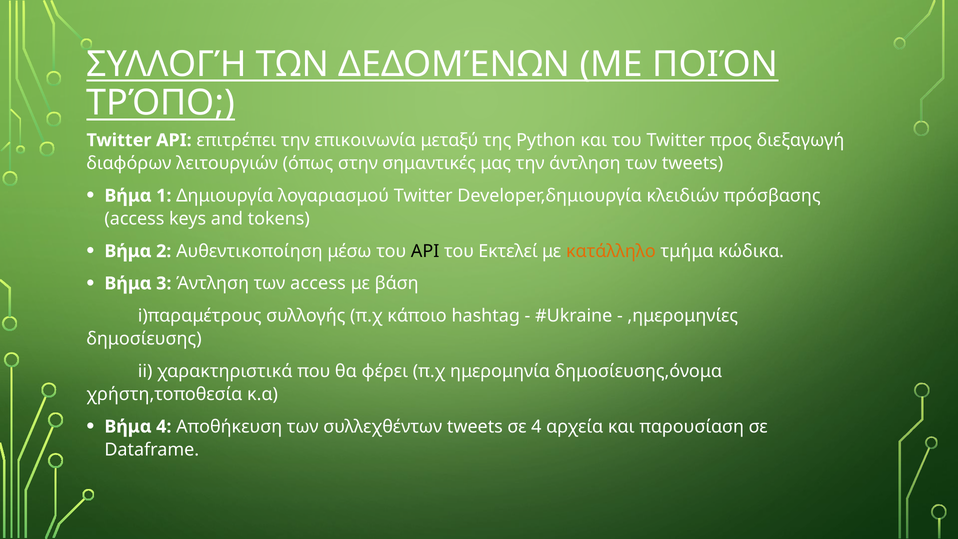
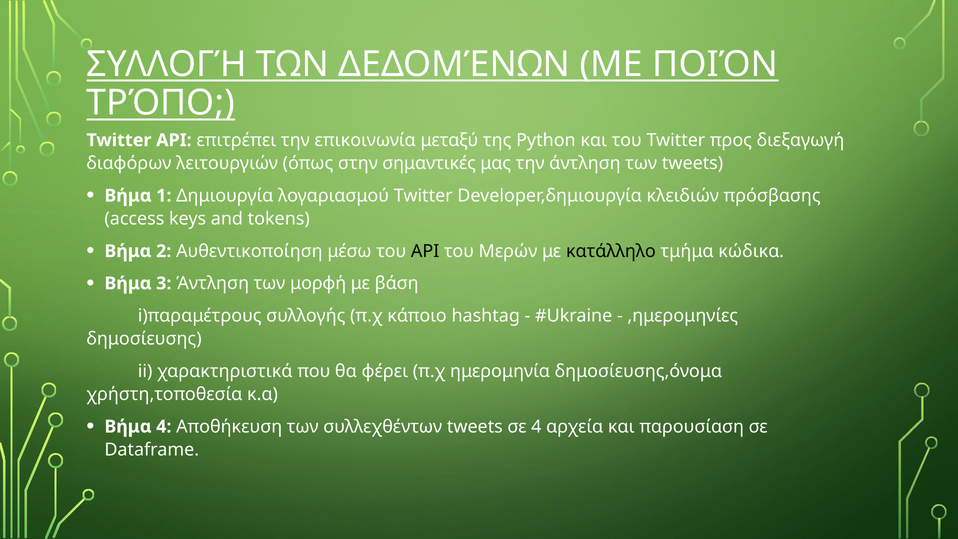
Εκτελεί: Εκτελεί -> Μερών
κατάλληλο colour: orange -> black
των access: access -> μορφή
